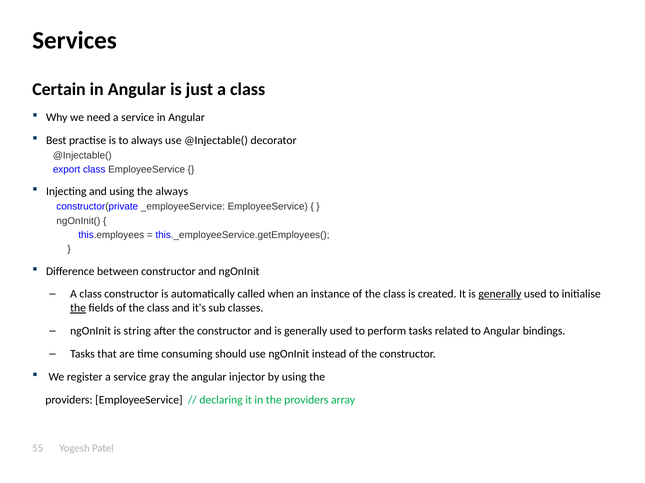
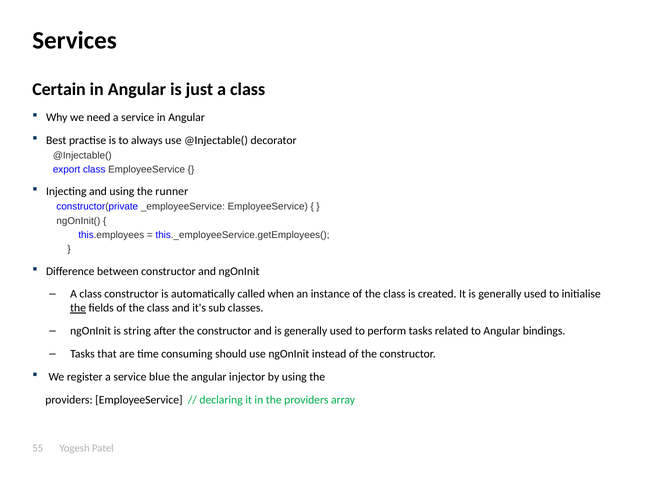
the always: always -> runner
generally at (500, 295) underline: present -> none
gray: gray -> blue
